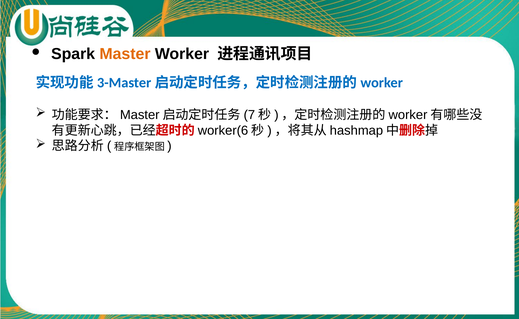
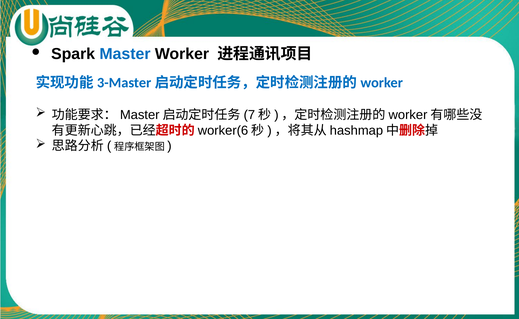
Master colour: orange -> blue
